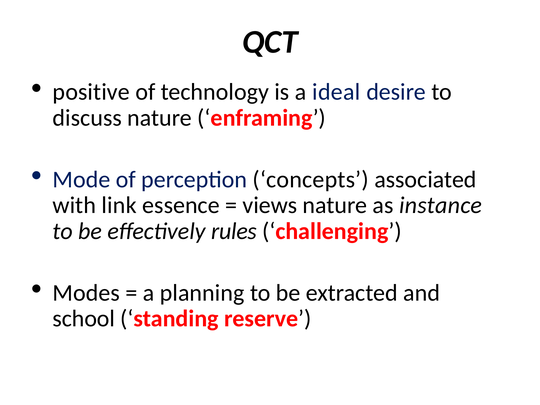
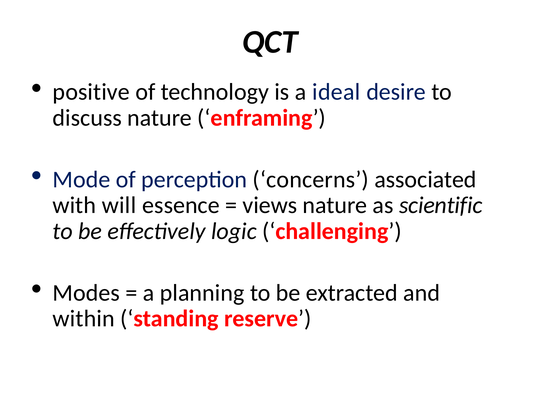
concepts: concepts -> concerns
link: link -> will
instance: instance -> scientific
rules: rules -> logic
school: school -> within
